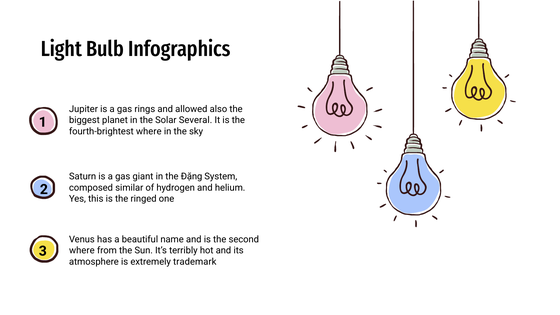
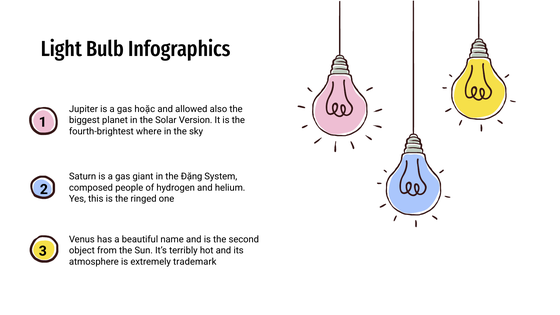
rings: rings -> hoặc
Several: Several -> Version
similar: similar -> people
where at (82, 251): where -> object
